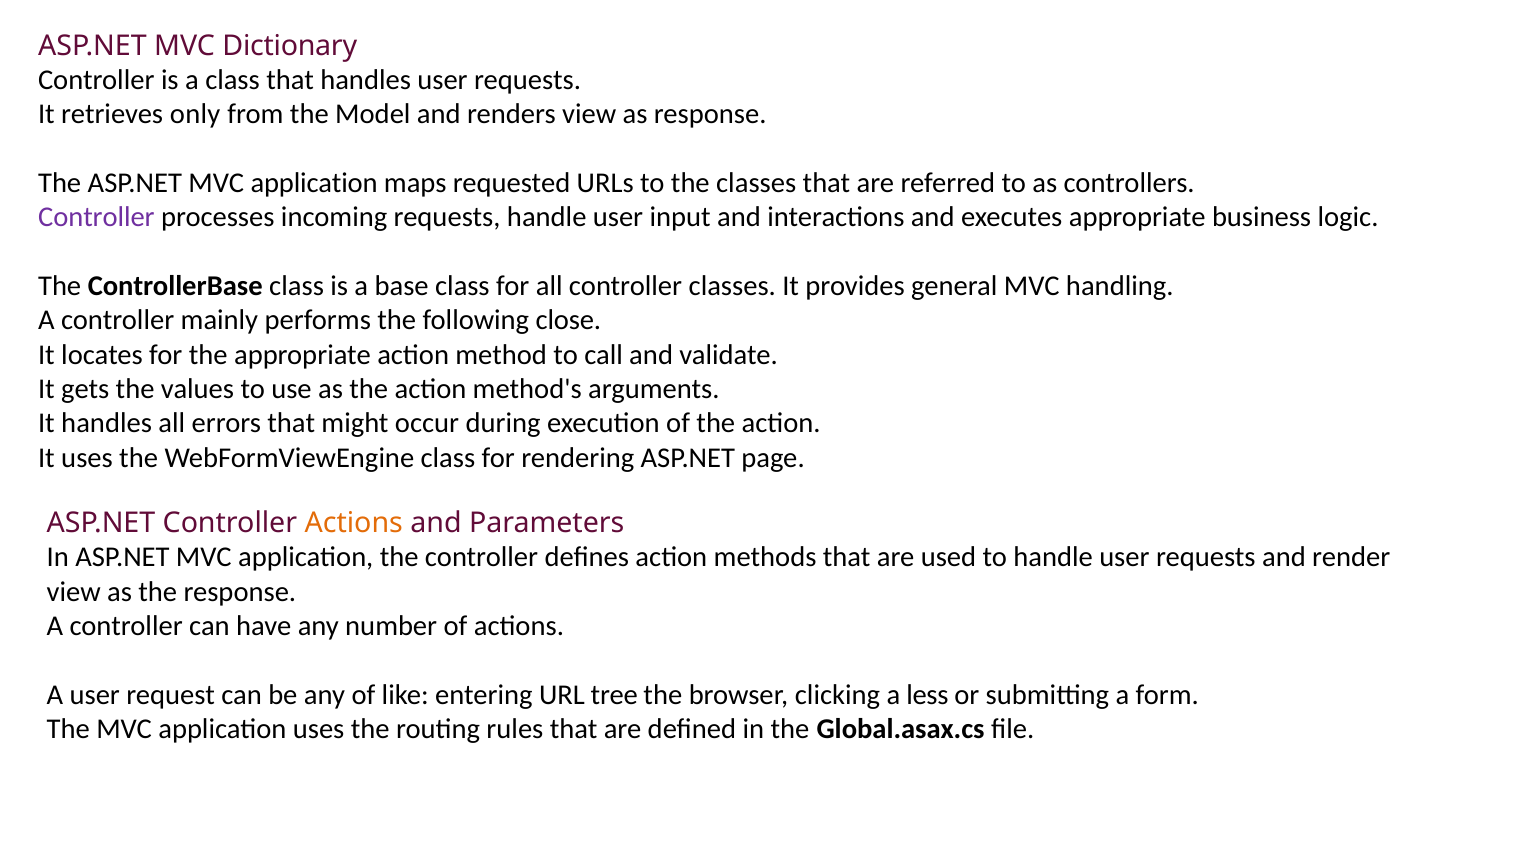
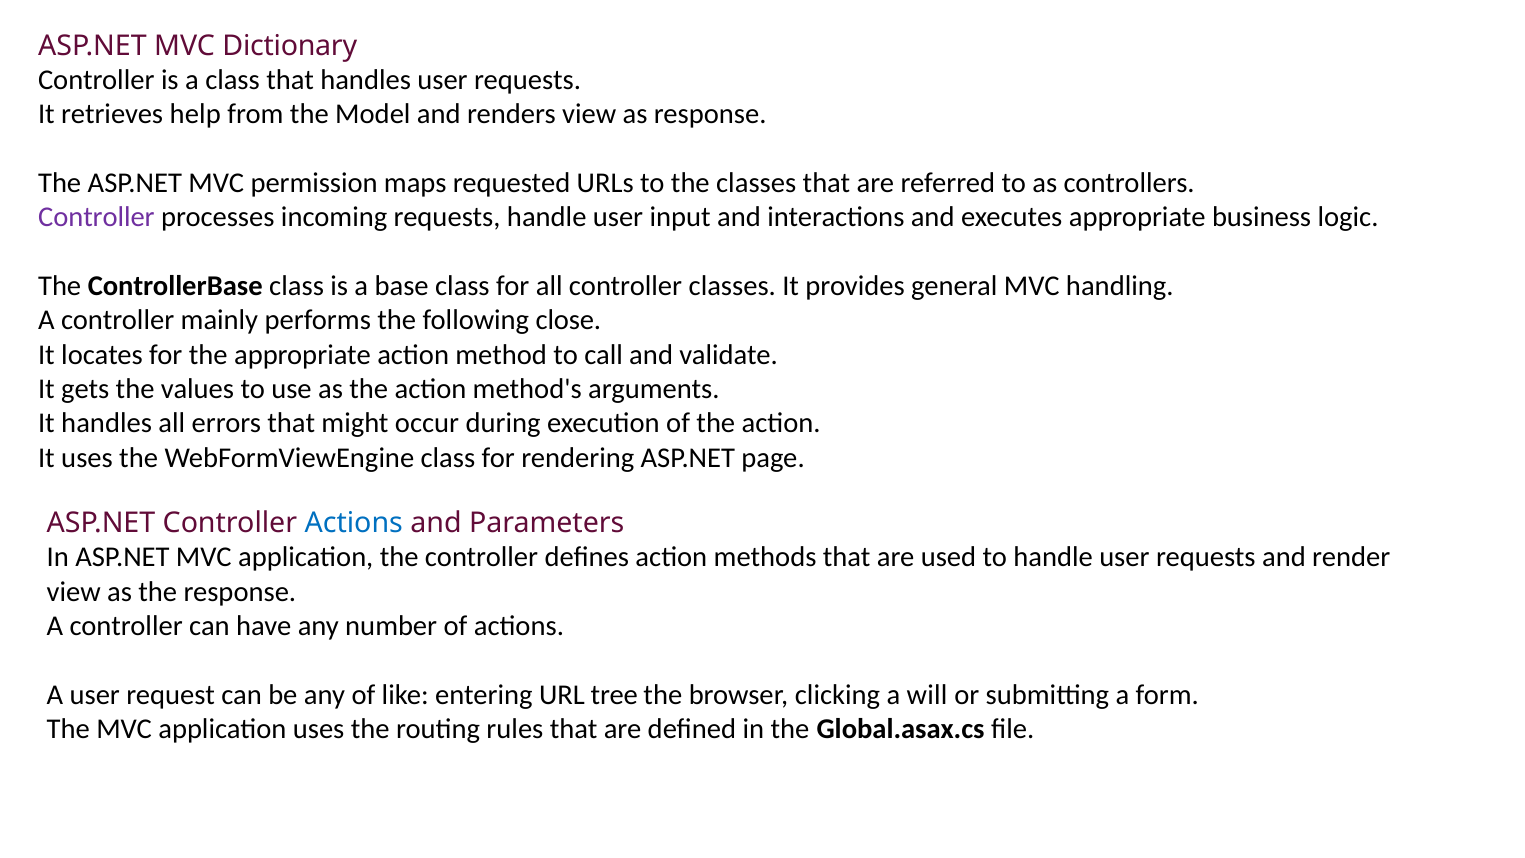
only: only -> help
The ASP.NET MVC application: application -> permission
Actions at (354, 523) colour: orange -> blue
less: less -> will
